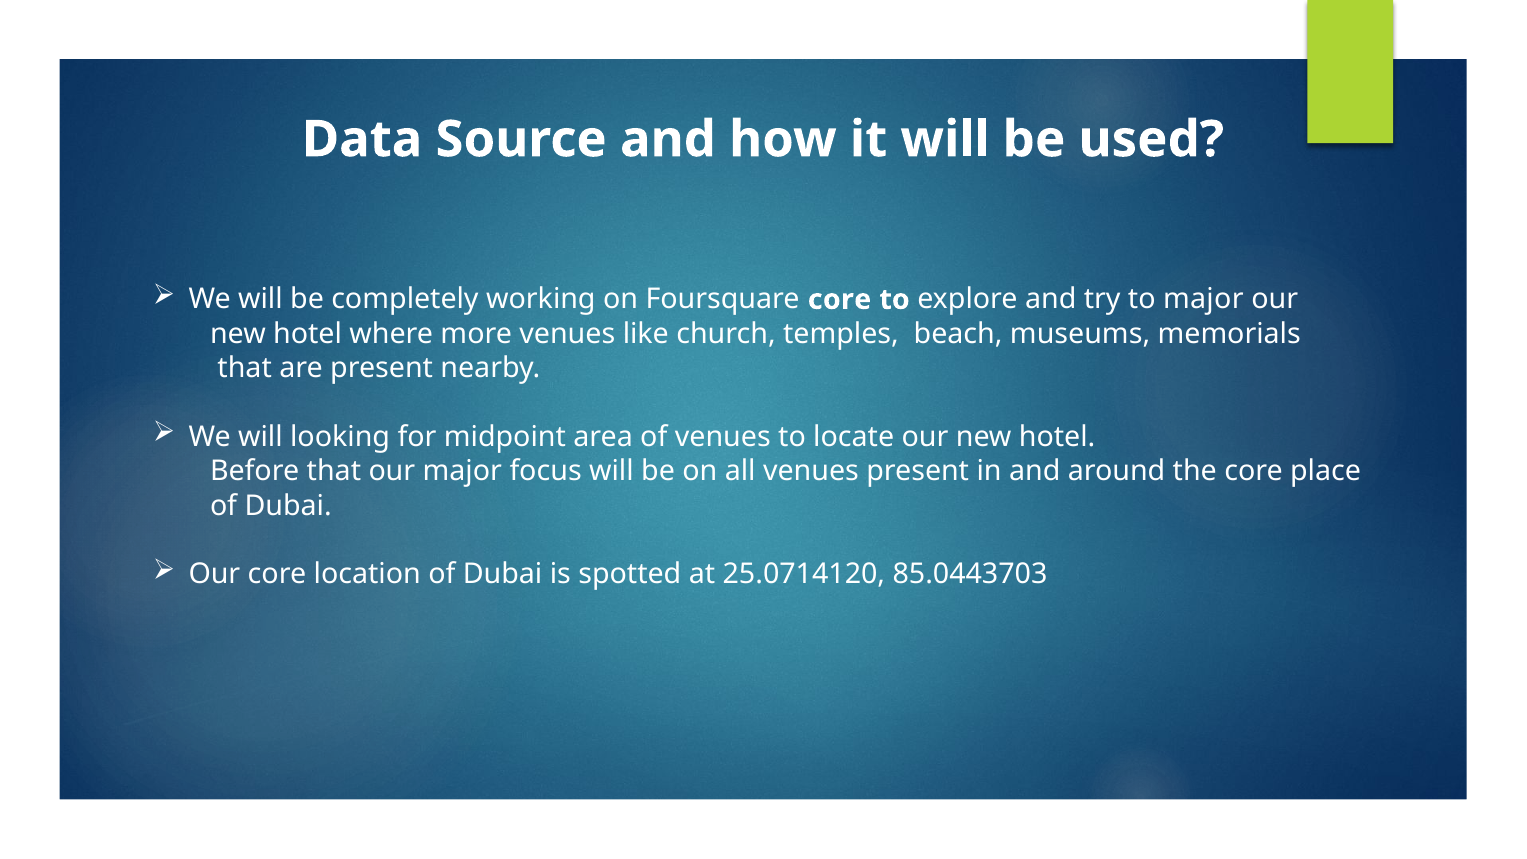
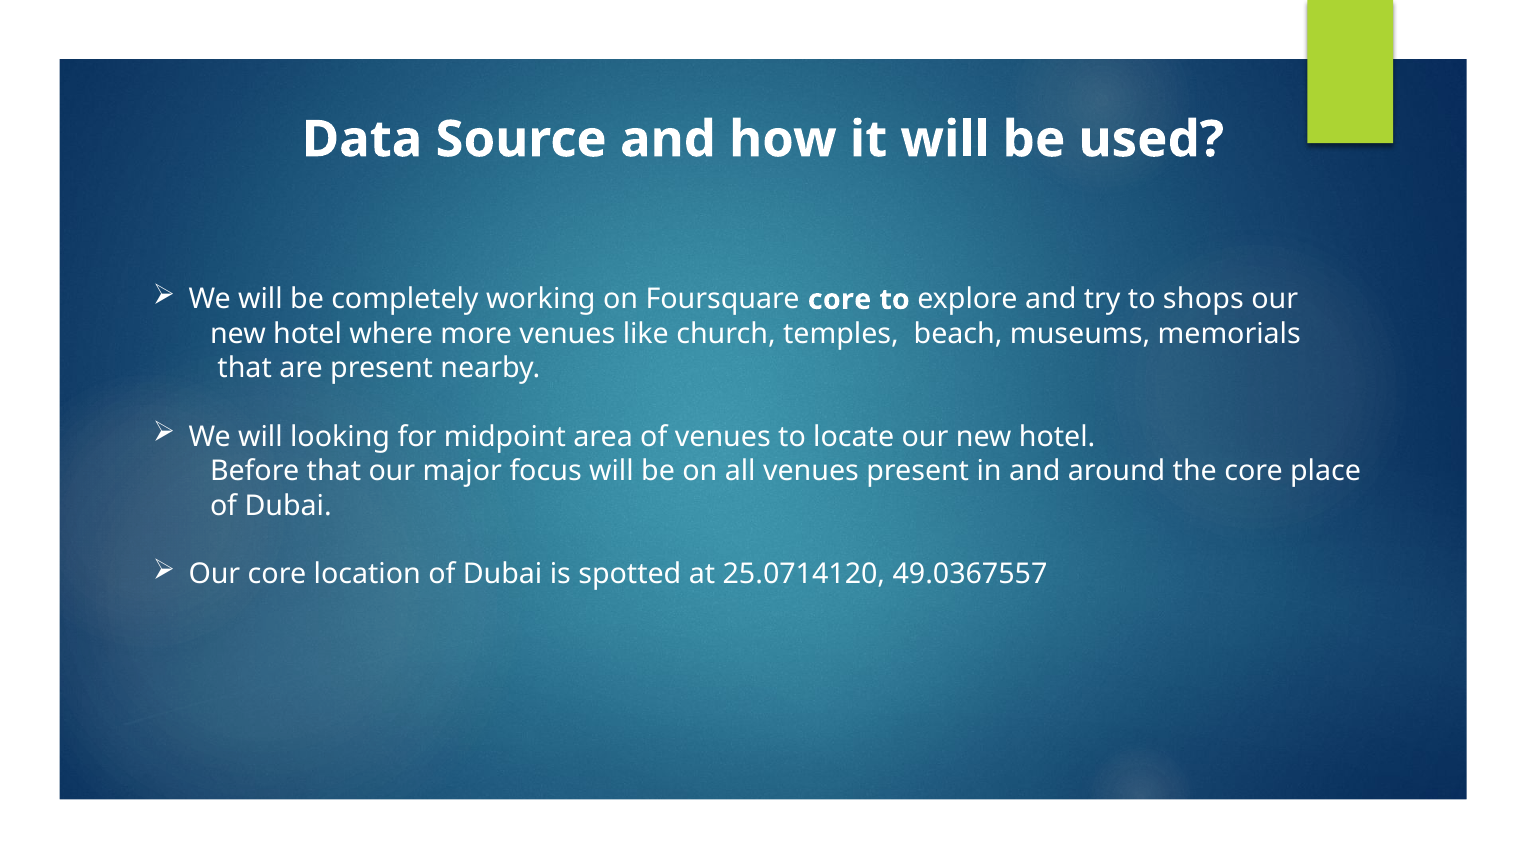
to major: major -> shops
85.0443703: 85.0443703 -> 49.0367557
